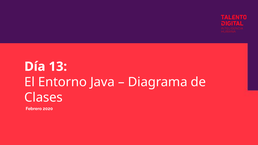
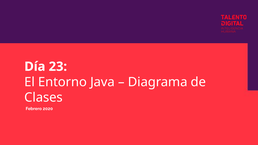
13: 13 -> 23
